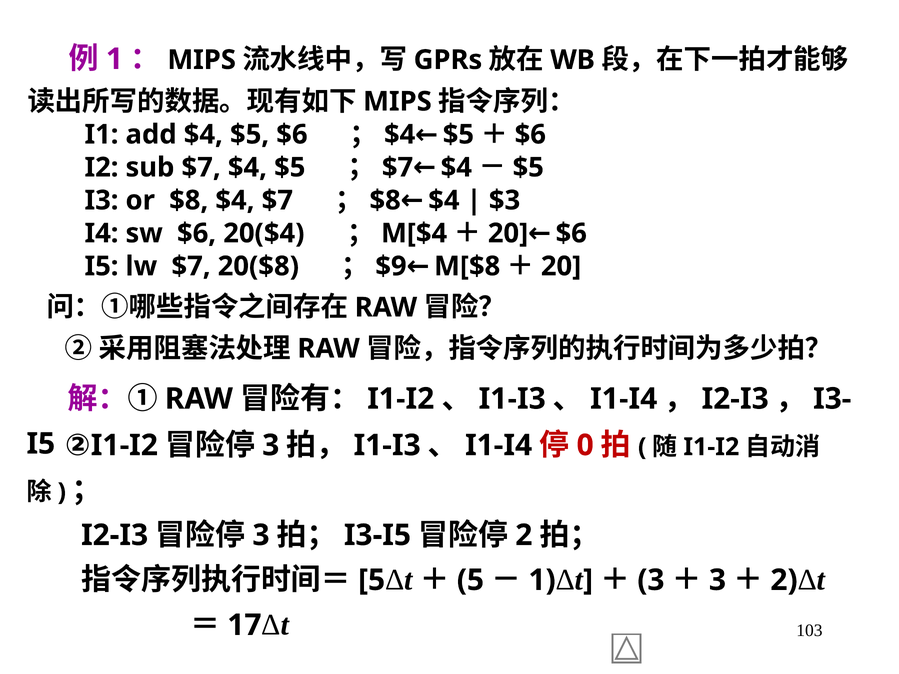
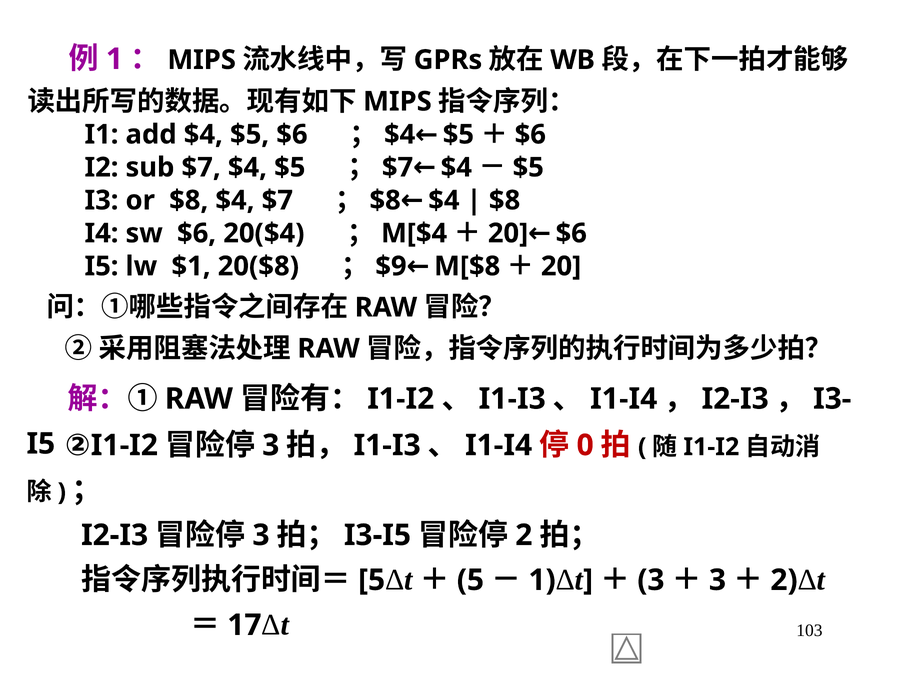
$3 at (505, 200): $3 -> $8
lw $7: $7 -> $1
